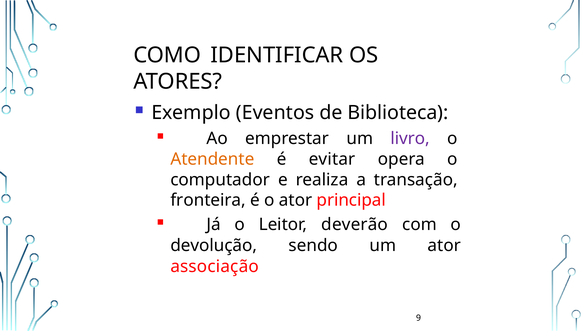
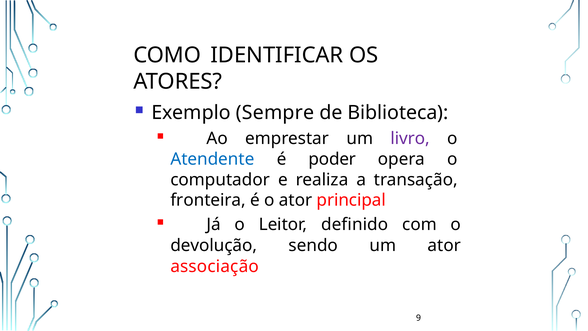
Eventos: Eventos -> Sempre
Atendente colour: orange -> blue
evitar: evitar -> poder
deverão: deverão -> definido
